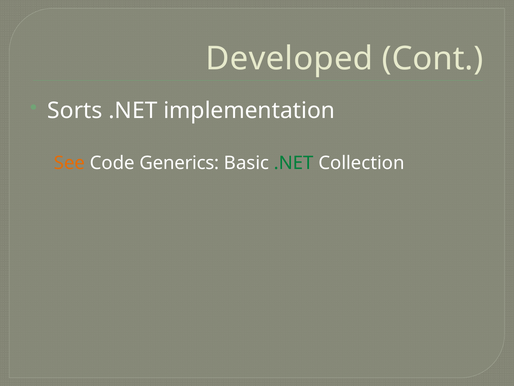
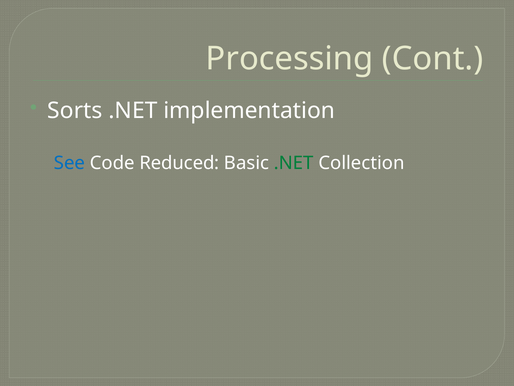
Developed: Developed -> Processing
See colour: orange -> blue
Generics: Generics -> Reduced
